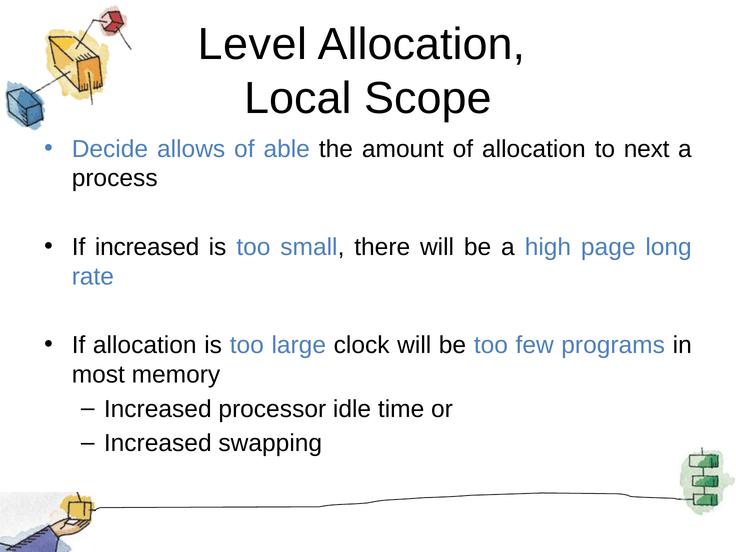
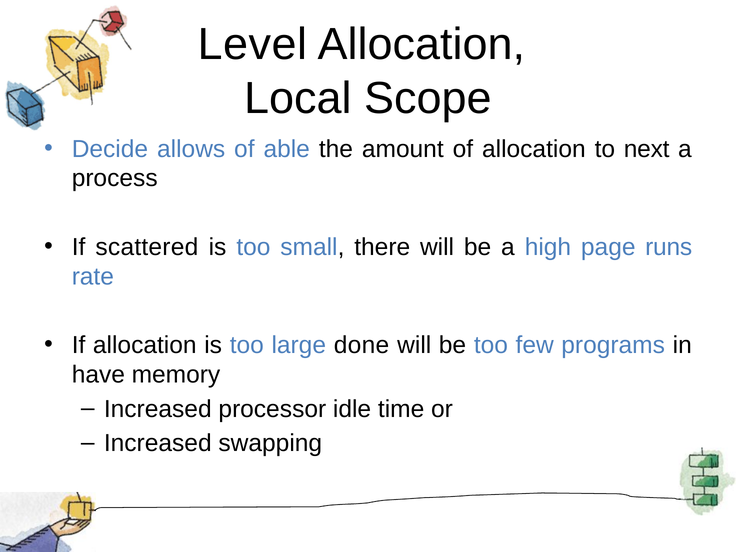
If increased: increased -> scattered
long: long -> runs
clock: clock -> done
most: most -> have
